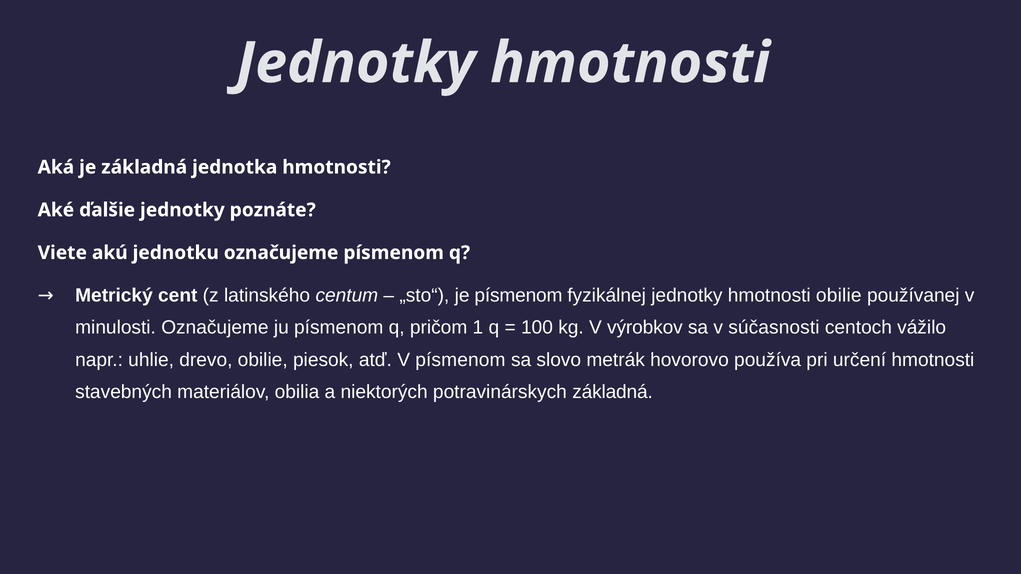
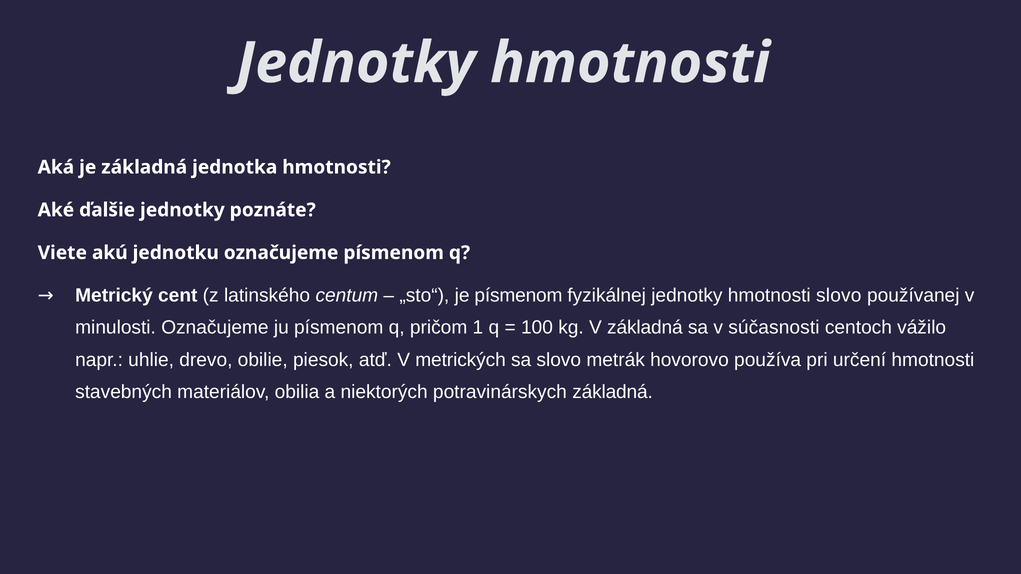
hmotnosti obilie: obilie -> slovo
V výrobkov: výrobkov -> základná
V písmenom: písmenom -> metrických
